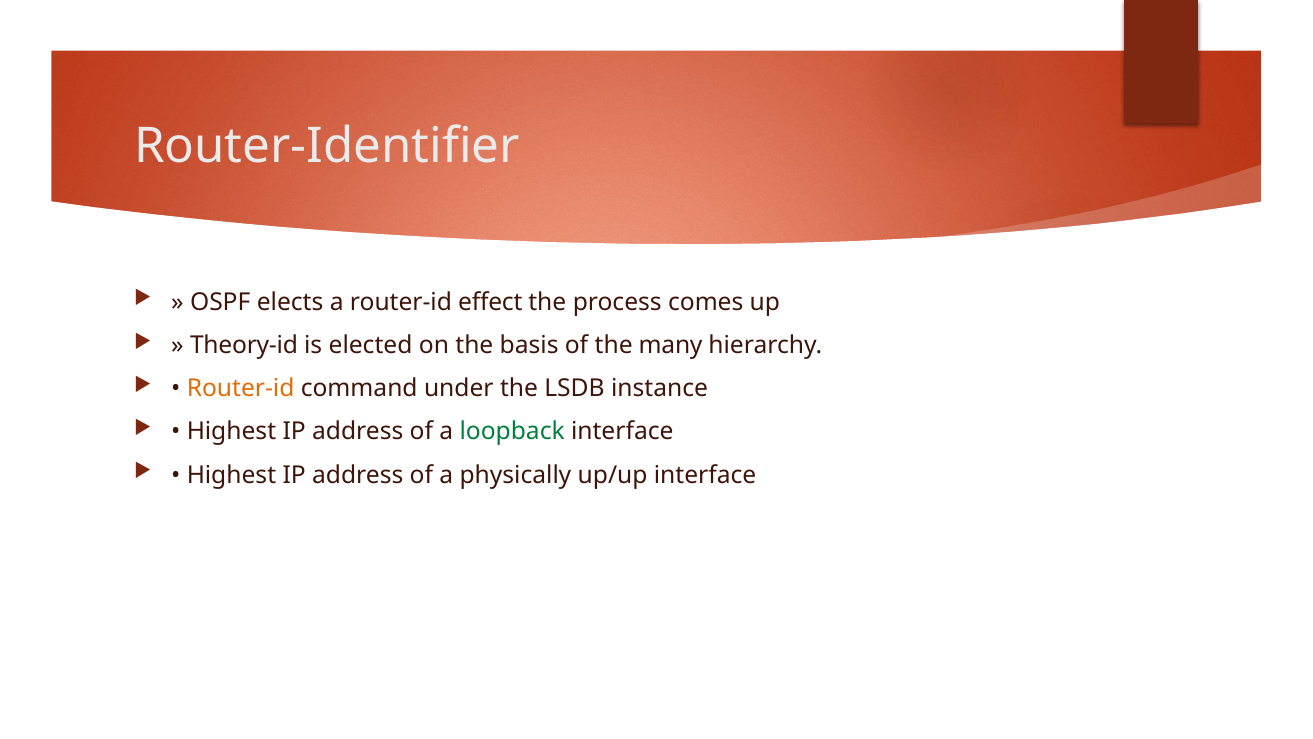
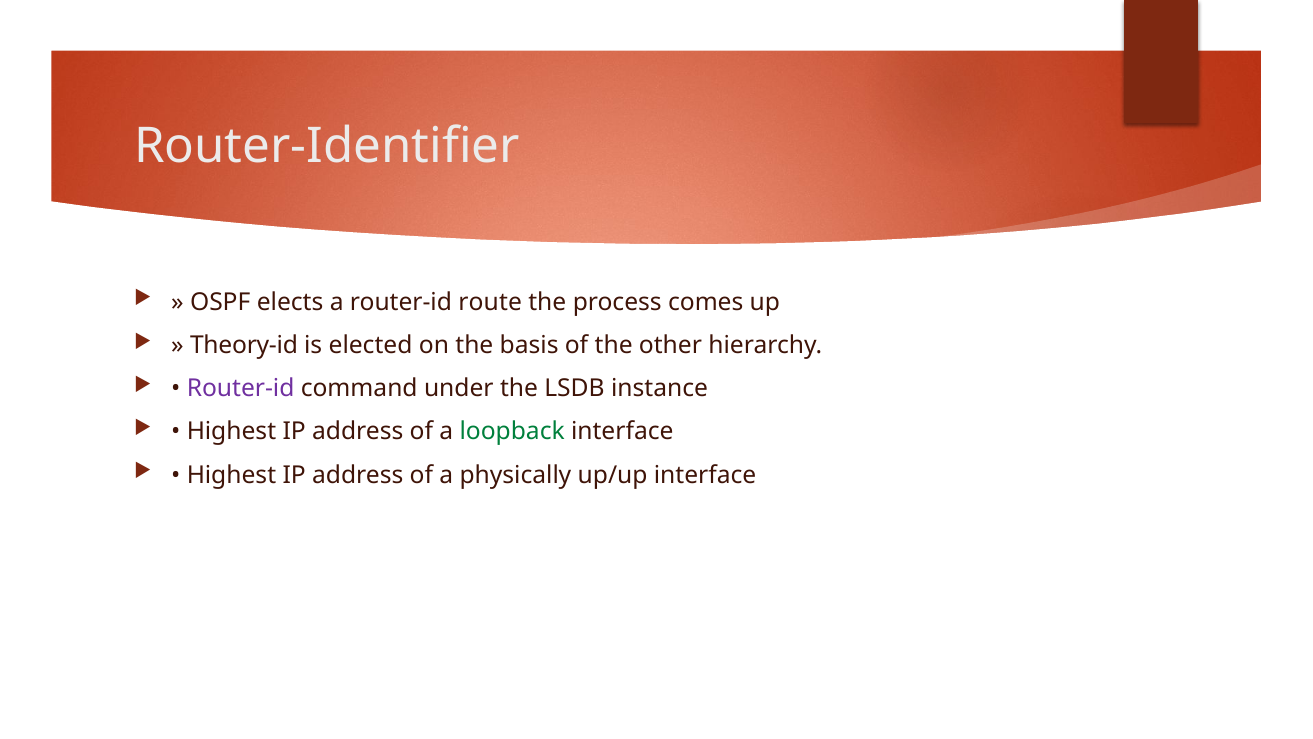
effect: effect -> route
many: many -> other
Router-id at (241, 388) colour: orange -> purple
